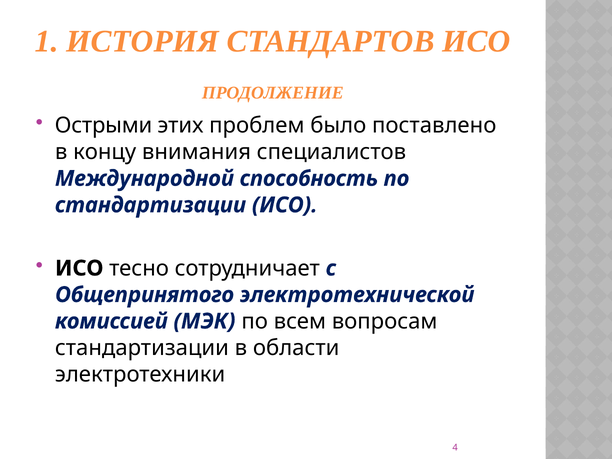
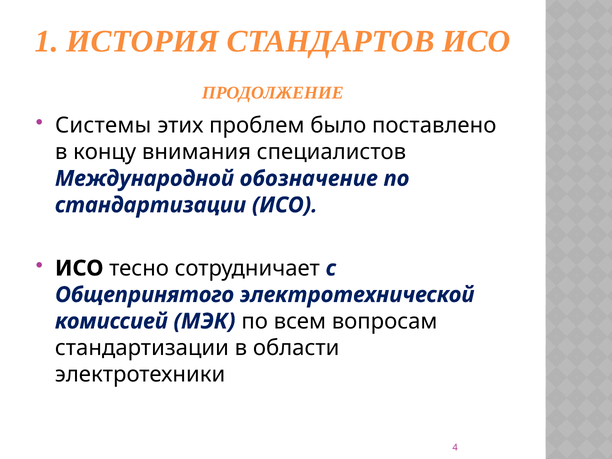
Острыми: Острыми -> Системы
способность: способность -> обозначение
